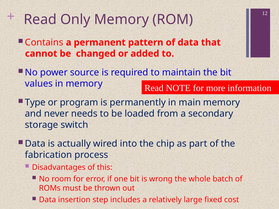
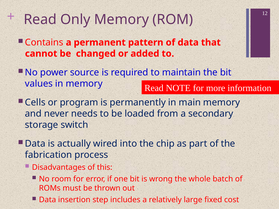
Type: Type -> Cells
